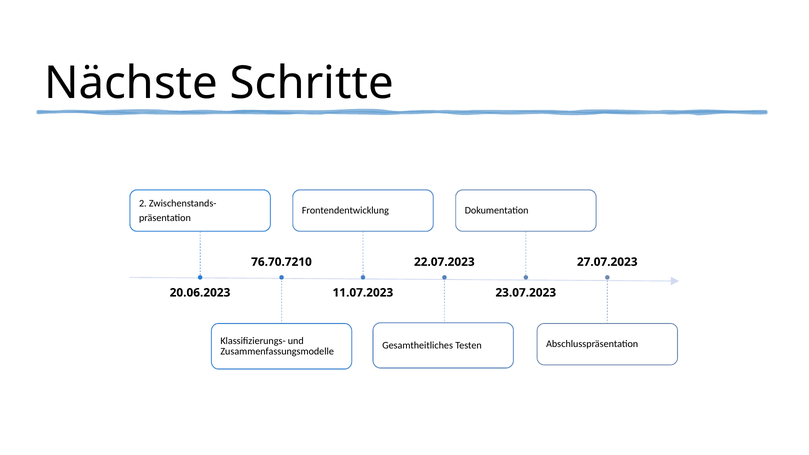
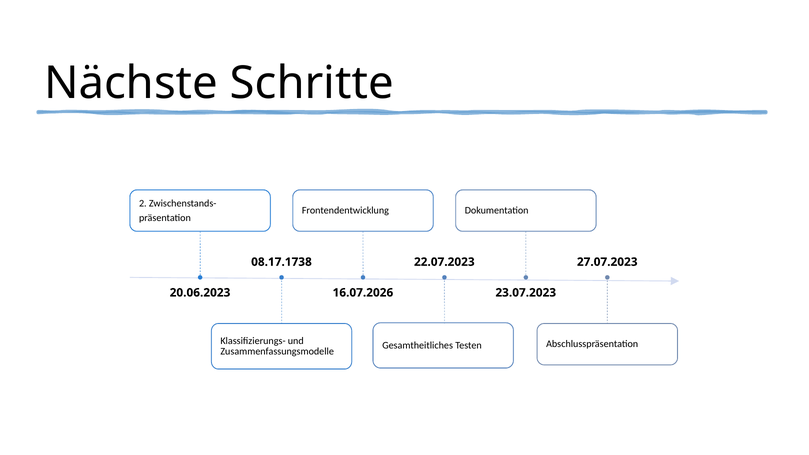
76.70.7210: 76.70.7210 -> 08.17.1738
11.07.2023: 11.07.2023 -> 16.07.2026
